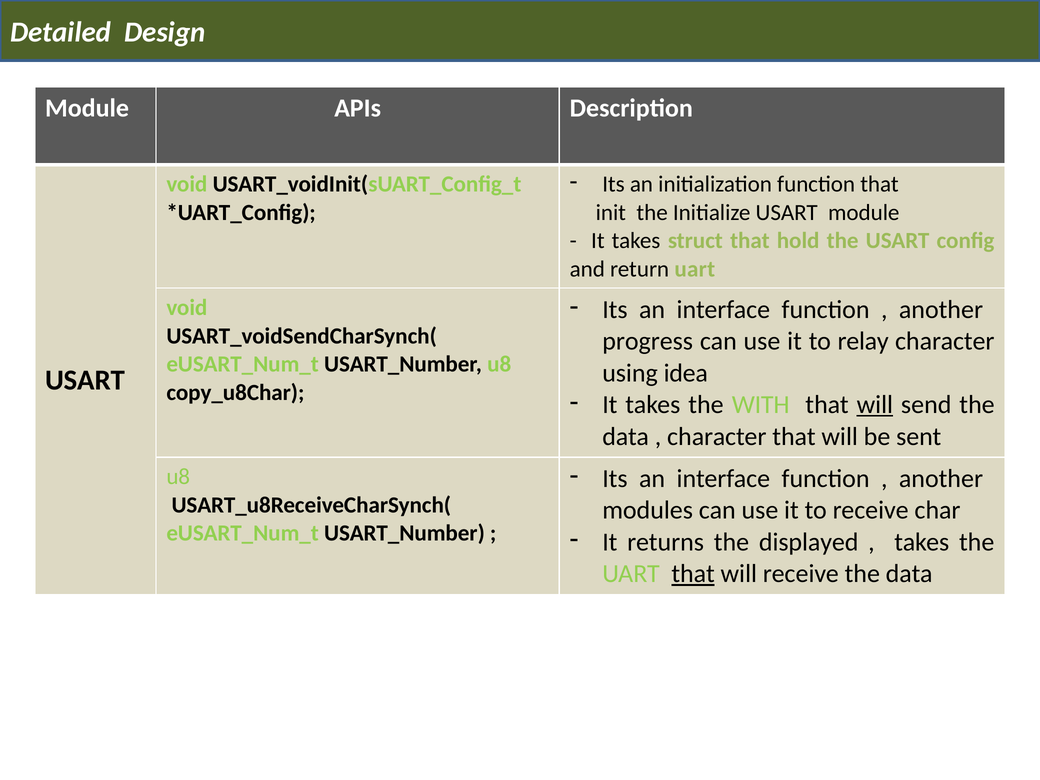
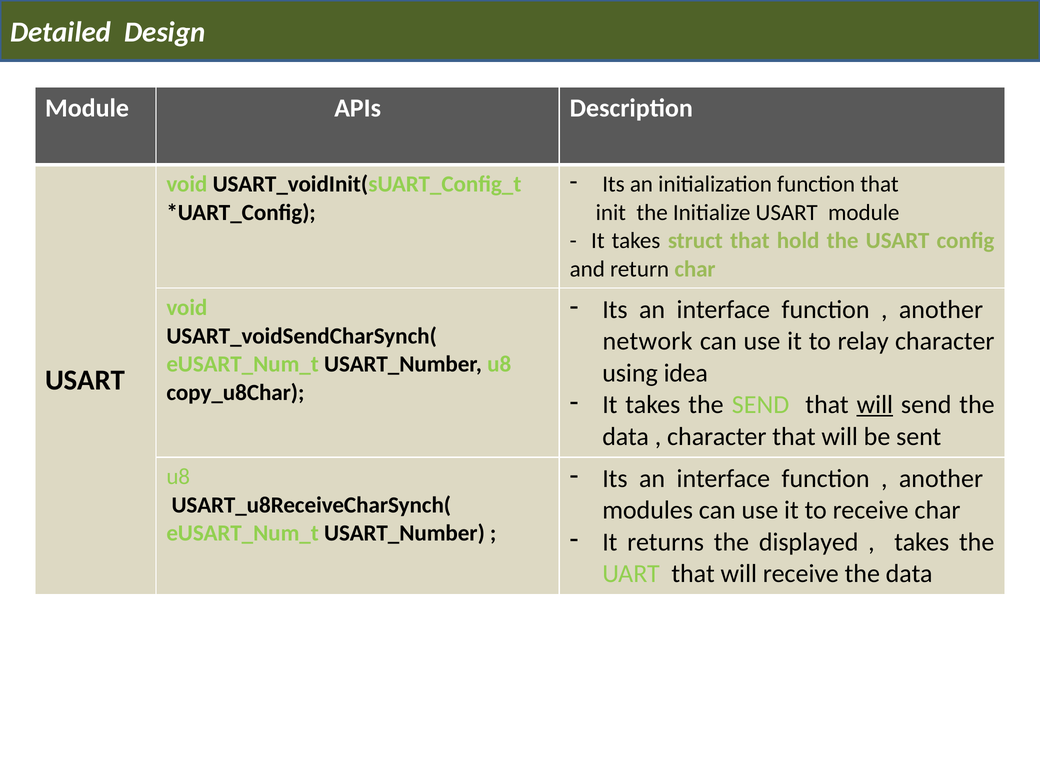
return uart: uart -> char
progress: progress -> network
the WITH: WITH -> SEND
that at (693, 574) underline: present -> none
